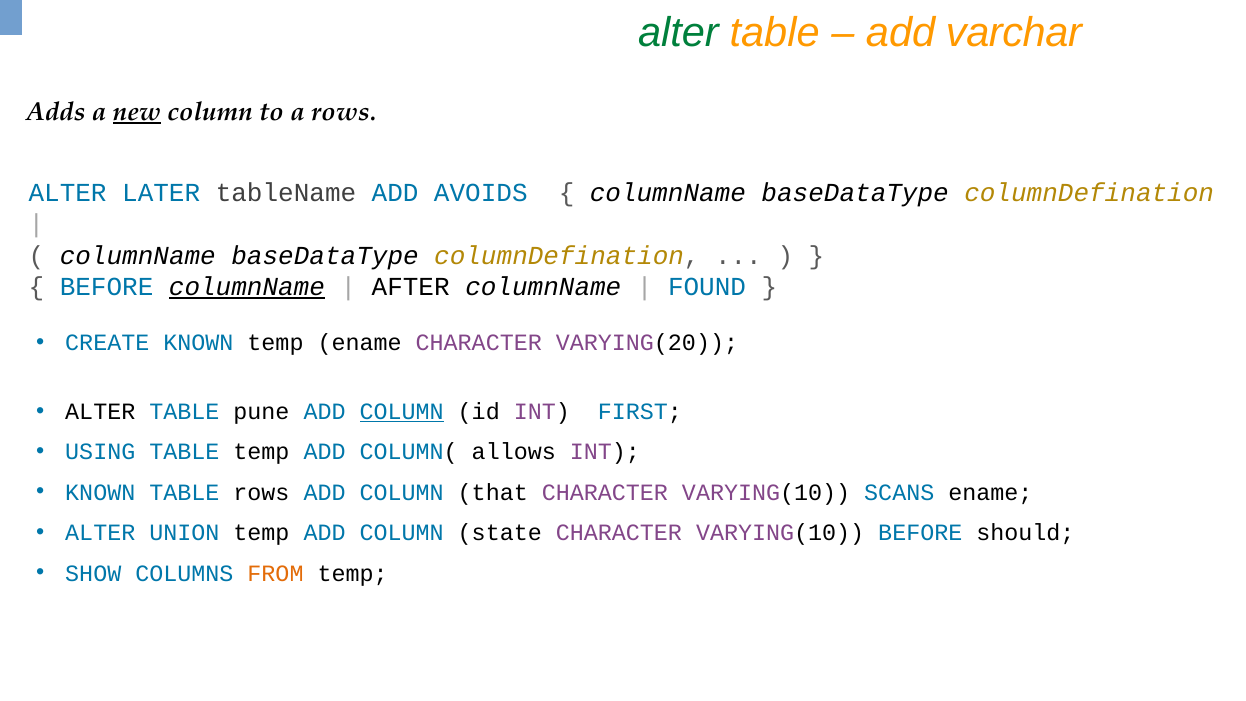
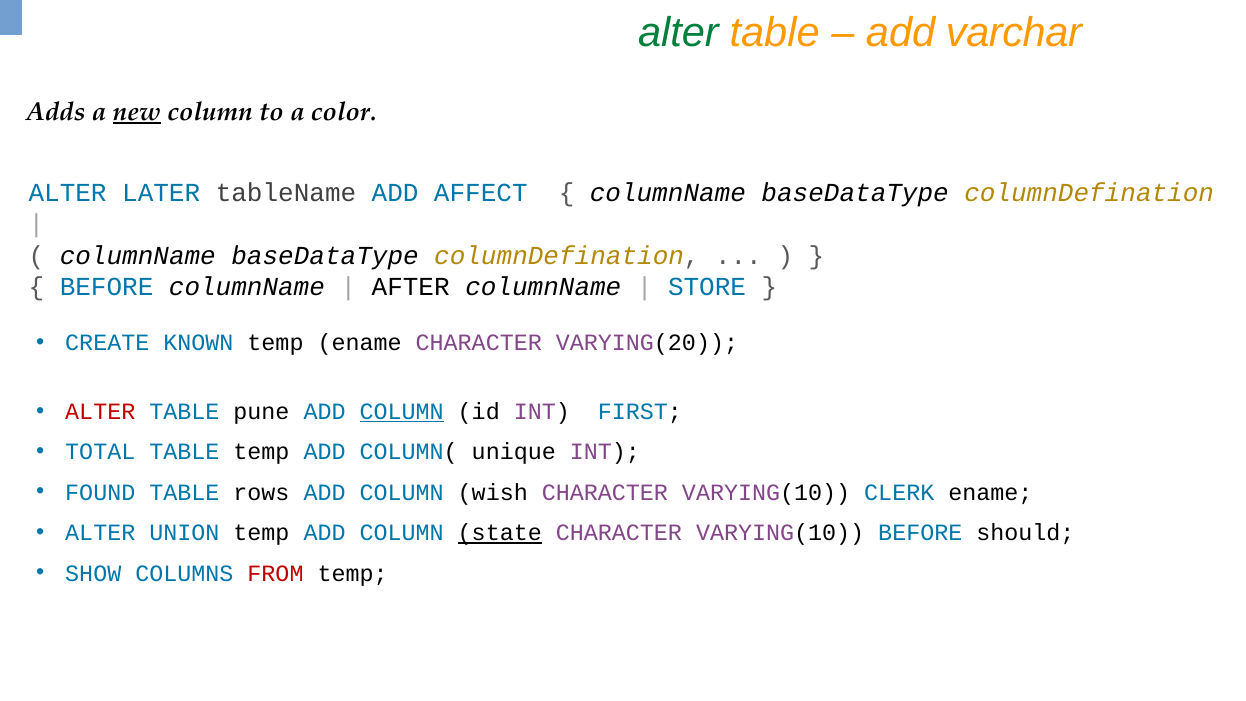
a rows: rows -> color
AVOIDS: AVOIDS -> AFFECT
columnName at (247, 287) underline: present -> none
FOUND: FOUND -> STORE
ALTER at (100, 411) colour: black -> red
USING: USING -> TOTAL
allows: allows -> unique
KNOWN at (100, 492): KNOWN -> FOUND
that: that -> wish
SCANS: SCANS -> CLERK
state underline: none -> present
FROM colour: orange -> red
